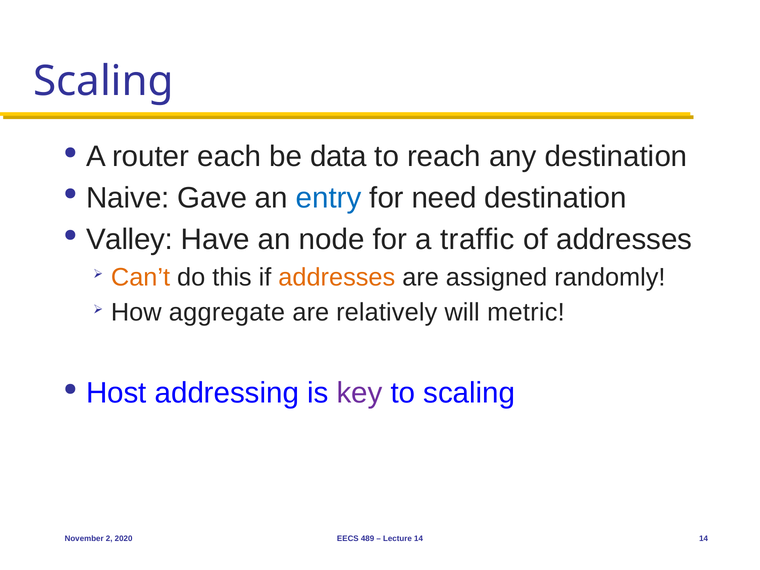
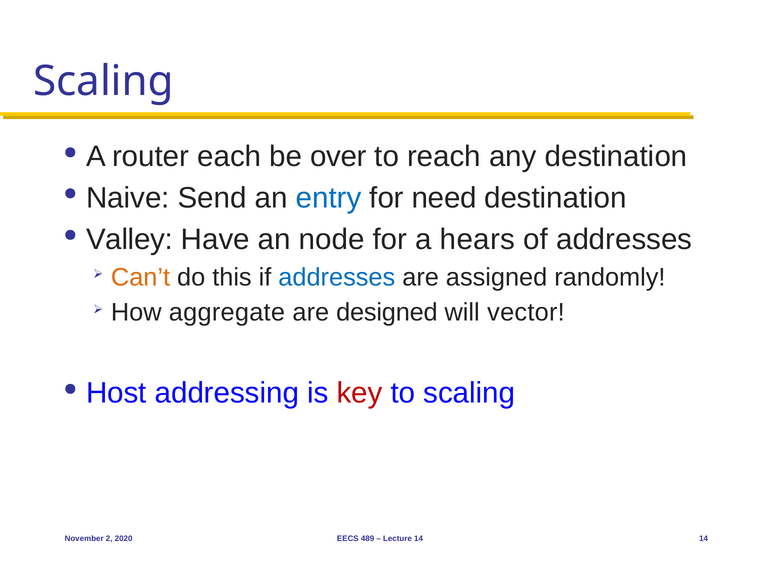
data: data -> over
Gave: Gave -> Send
traffic: traffic -> hears
addresses at (337, 277) colour: orange -> blue
relatively: relatively -> designed
metric: metric -> vector
key colour: purple -> red
